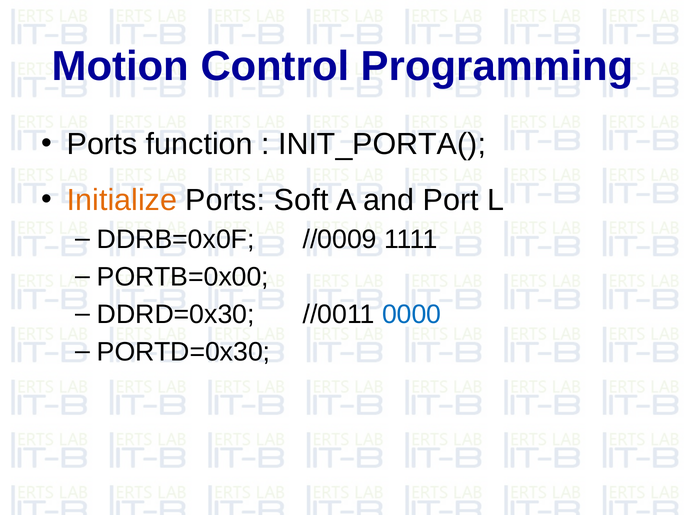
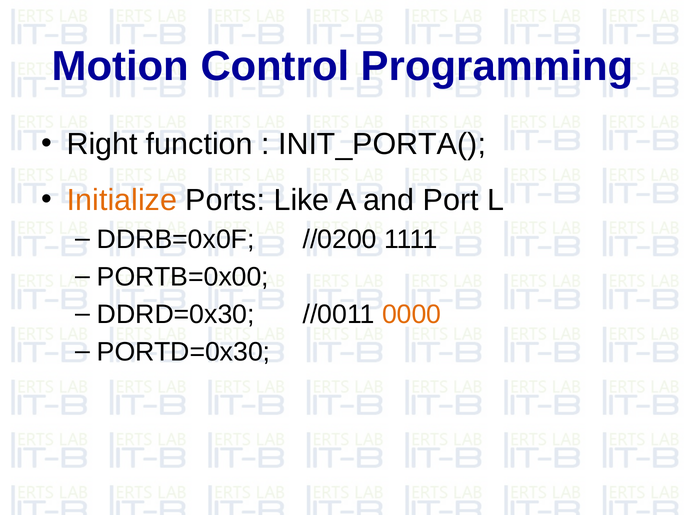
Ports at (102, 144): Ports -> Right
Soft: Soft -> Like
//0009: //0009 -> //0200
0000 colour: blue -> orange
